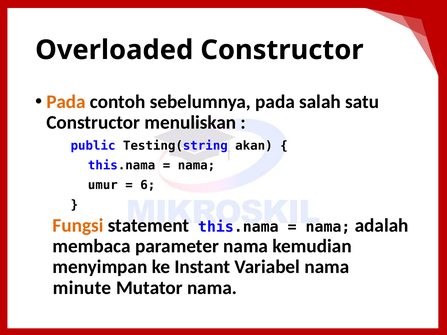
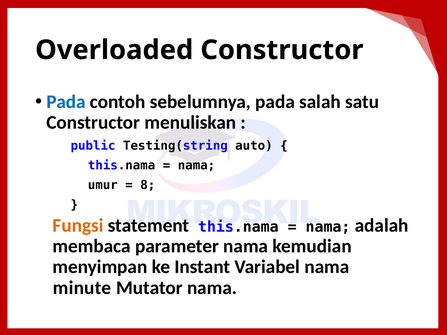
Pada at (66, 102) colour: orange -> blue
akan: akan -> auto
6: 6 -> 8
